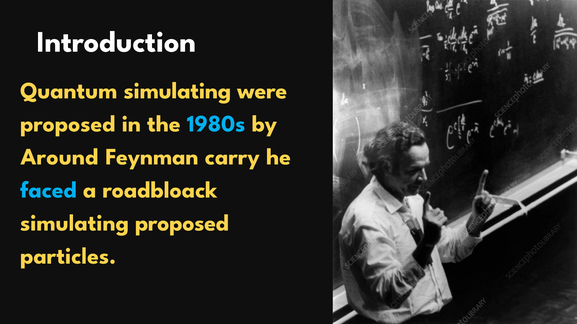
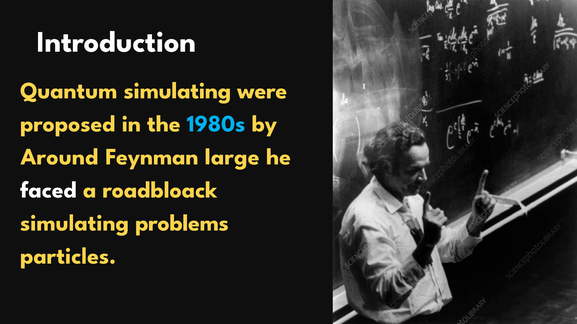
carry: carry -> large
faced colour: light blue -> white
simulating proposed: proposed -> problems
